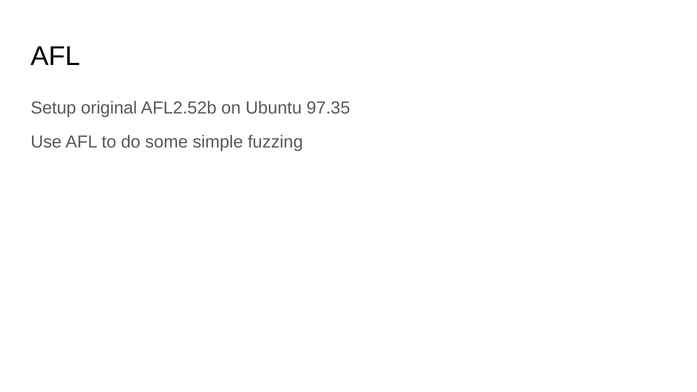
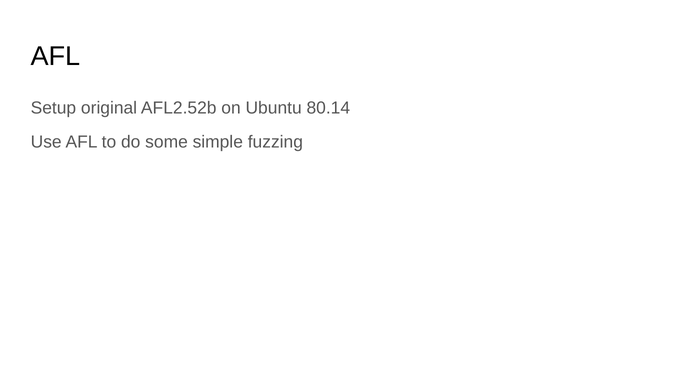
97.35: 97.35 -> 80.14
